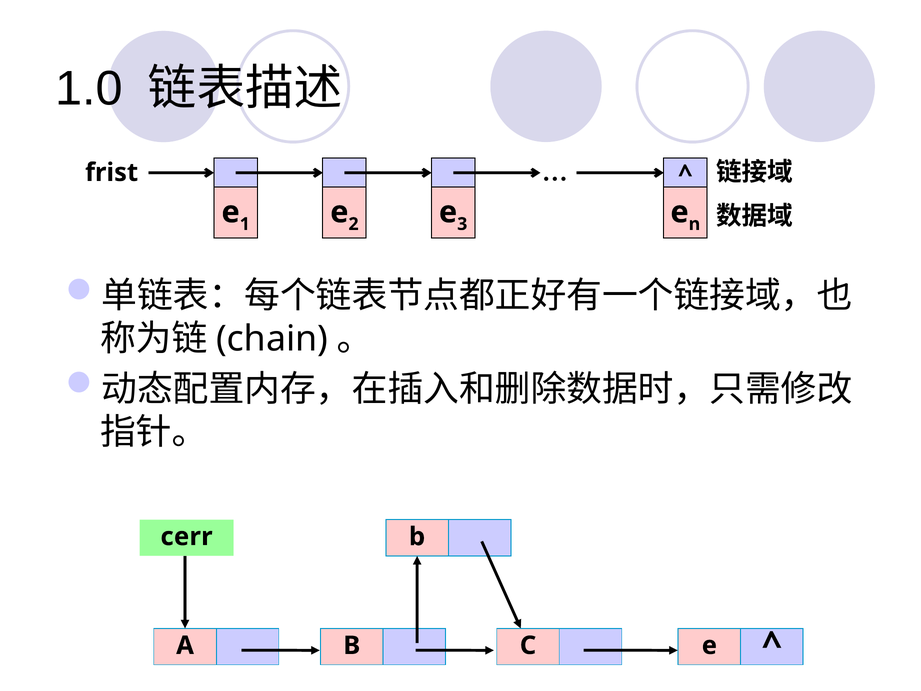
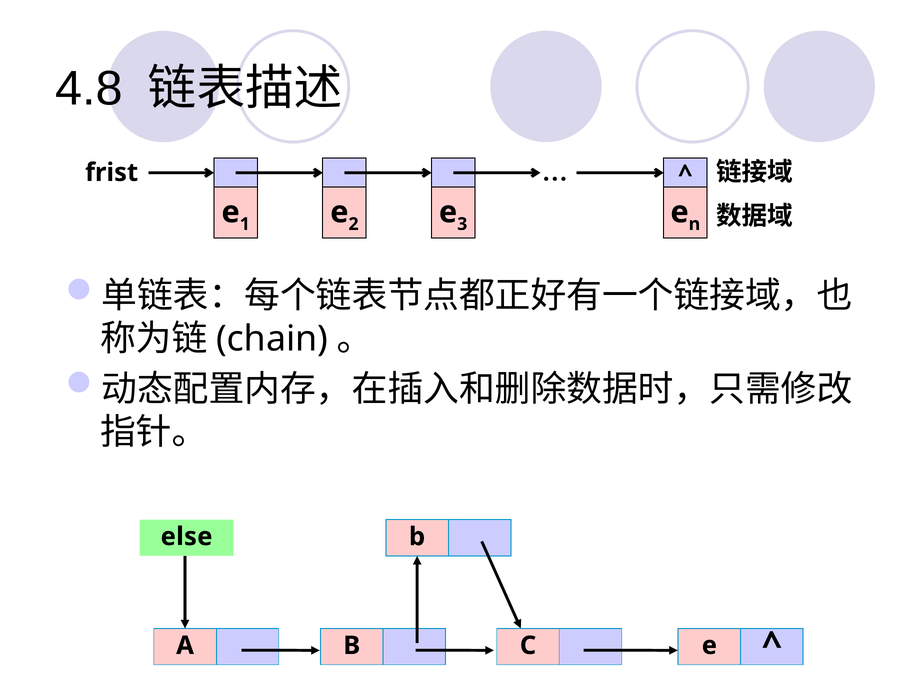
1.0: 1.0 -> 4.8
cerr: cerr -> else
